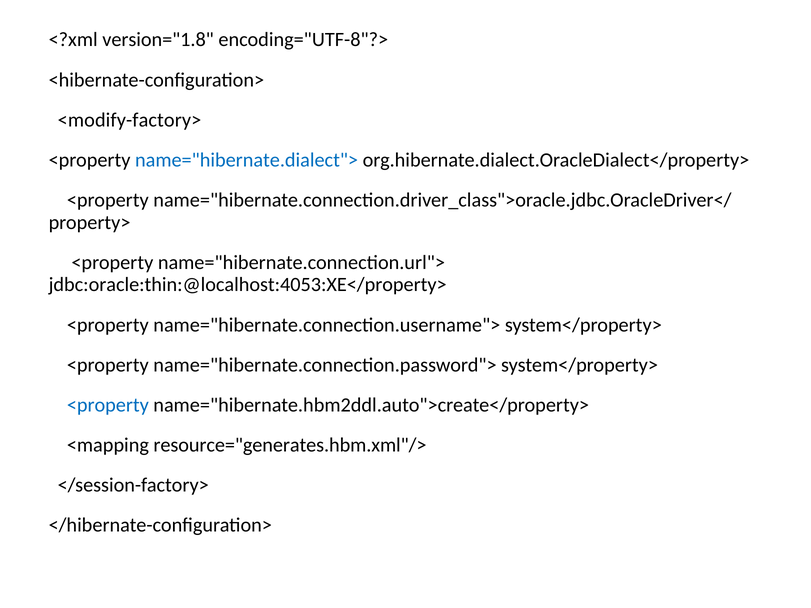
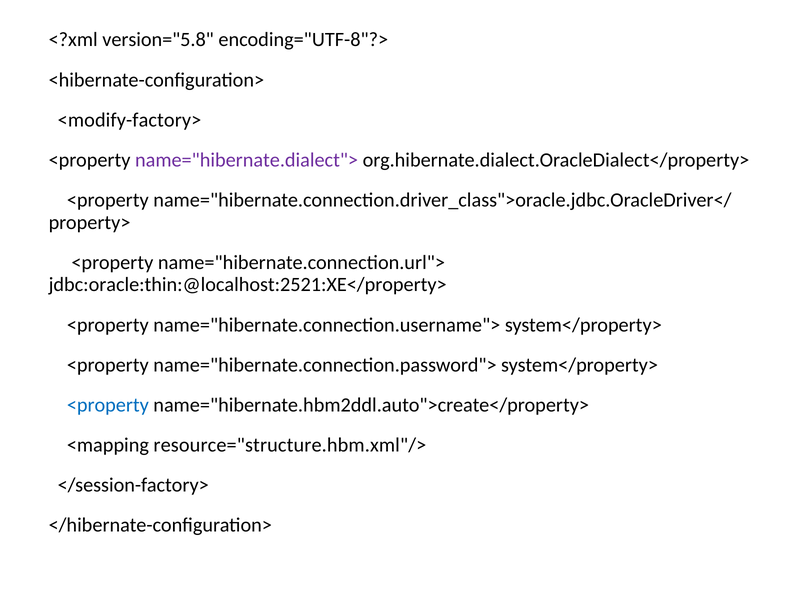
version="1.8: version="1.8 -> version="5.8
name="hibernate.dialect"> colour: blue -> purple
jdbc:oracle:thin:@localhost:4053:XE</property>: jdbc:oracle:thin:@localhost:4053:XE</property> -> jdbc:oracle:thin:@localhost:2521:XE</property>
resource="generates.hbm.xml"/>: resource="generates.hbm.xml"/> -> resource="structure.hbm.xml"/>
